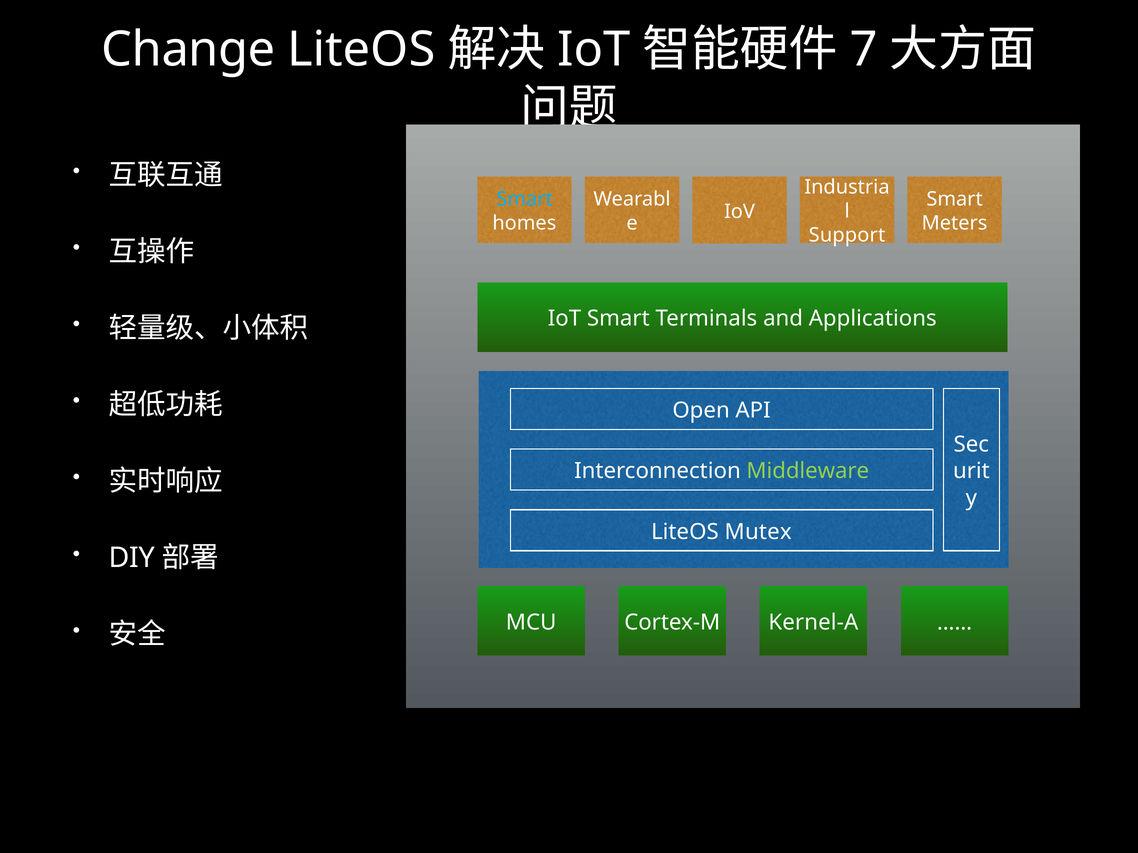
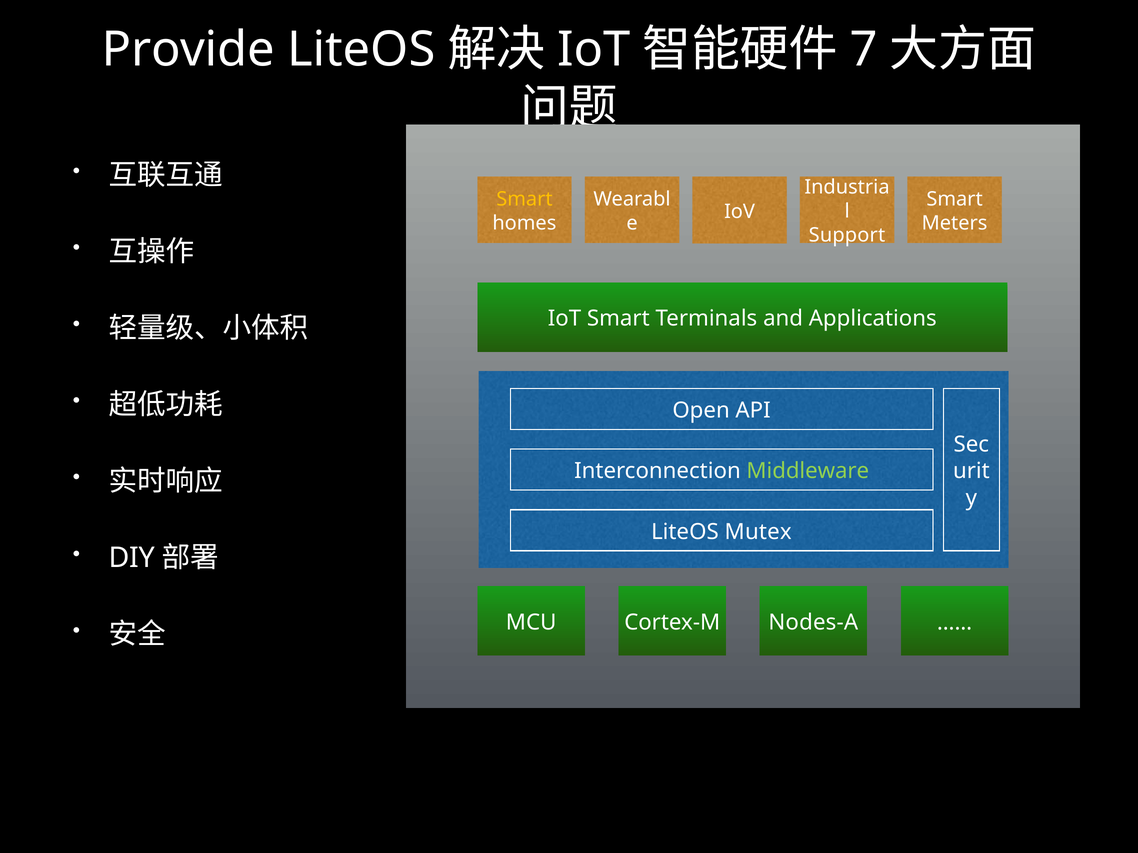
Change: Change -> Provide
Smart at (524, 199) colour: light blue -> yellow
Kernel-A: Kernel-A -> Nodes-A
